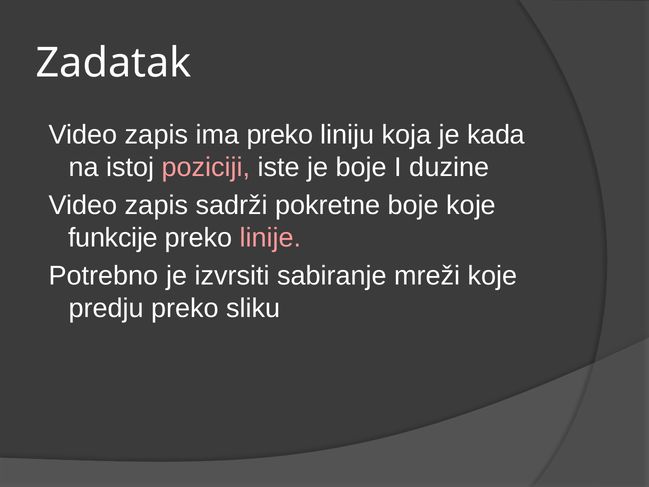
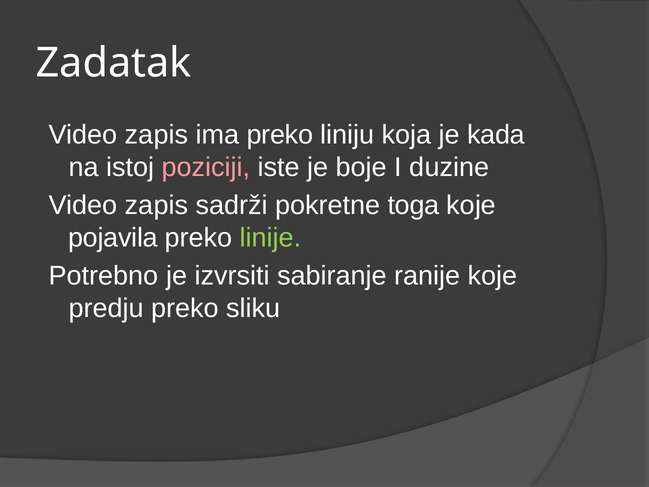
pokretne boje: boje -> toga
funkcije: funkcije -> pojavila
linije colour: pink -> light green
mreži: mreži -> ranije
